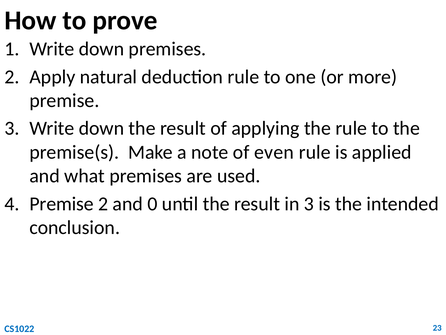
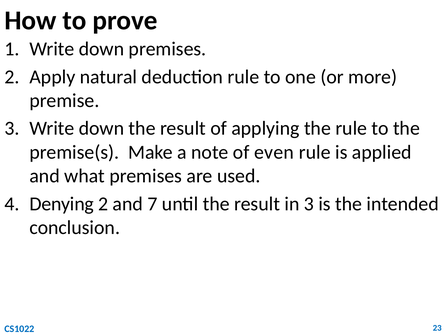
Premise at (62, 204): Premise -> Denying
0: 0 -> 7
